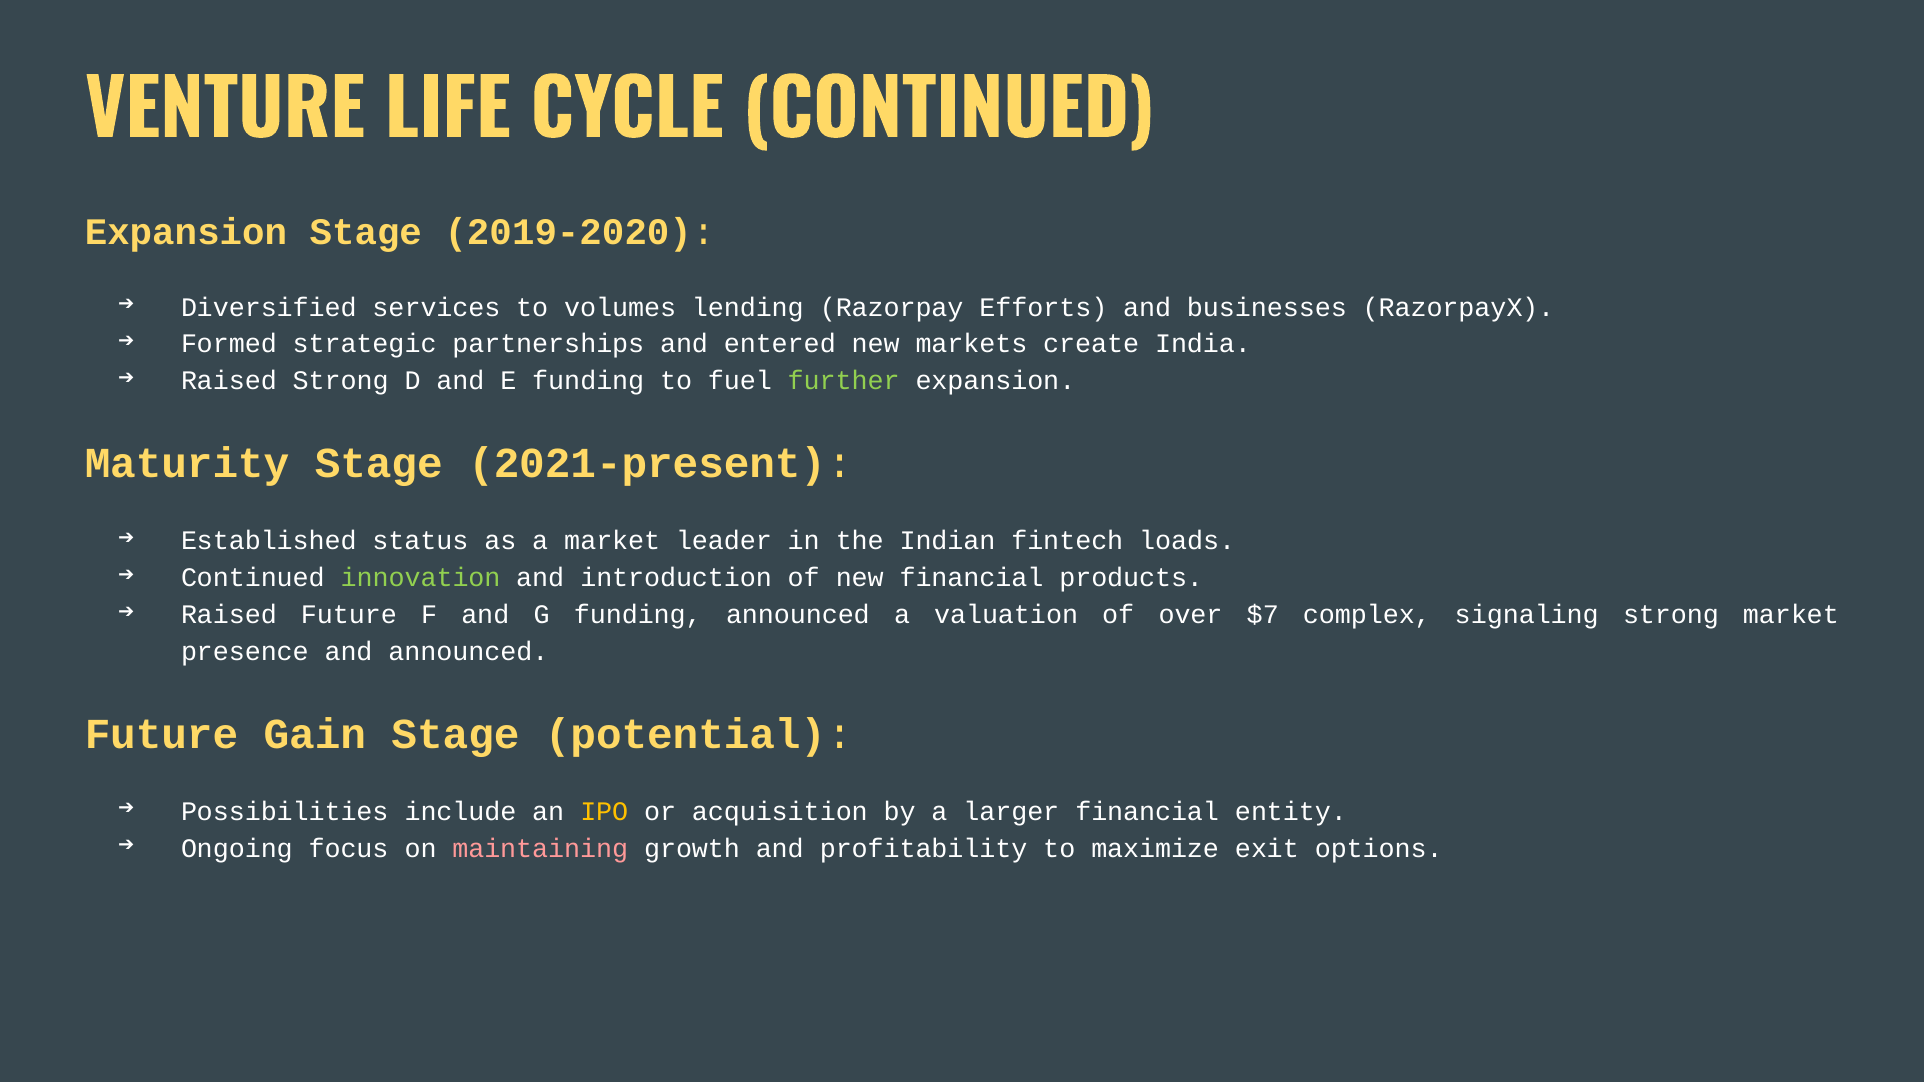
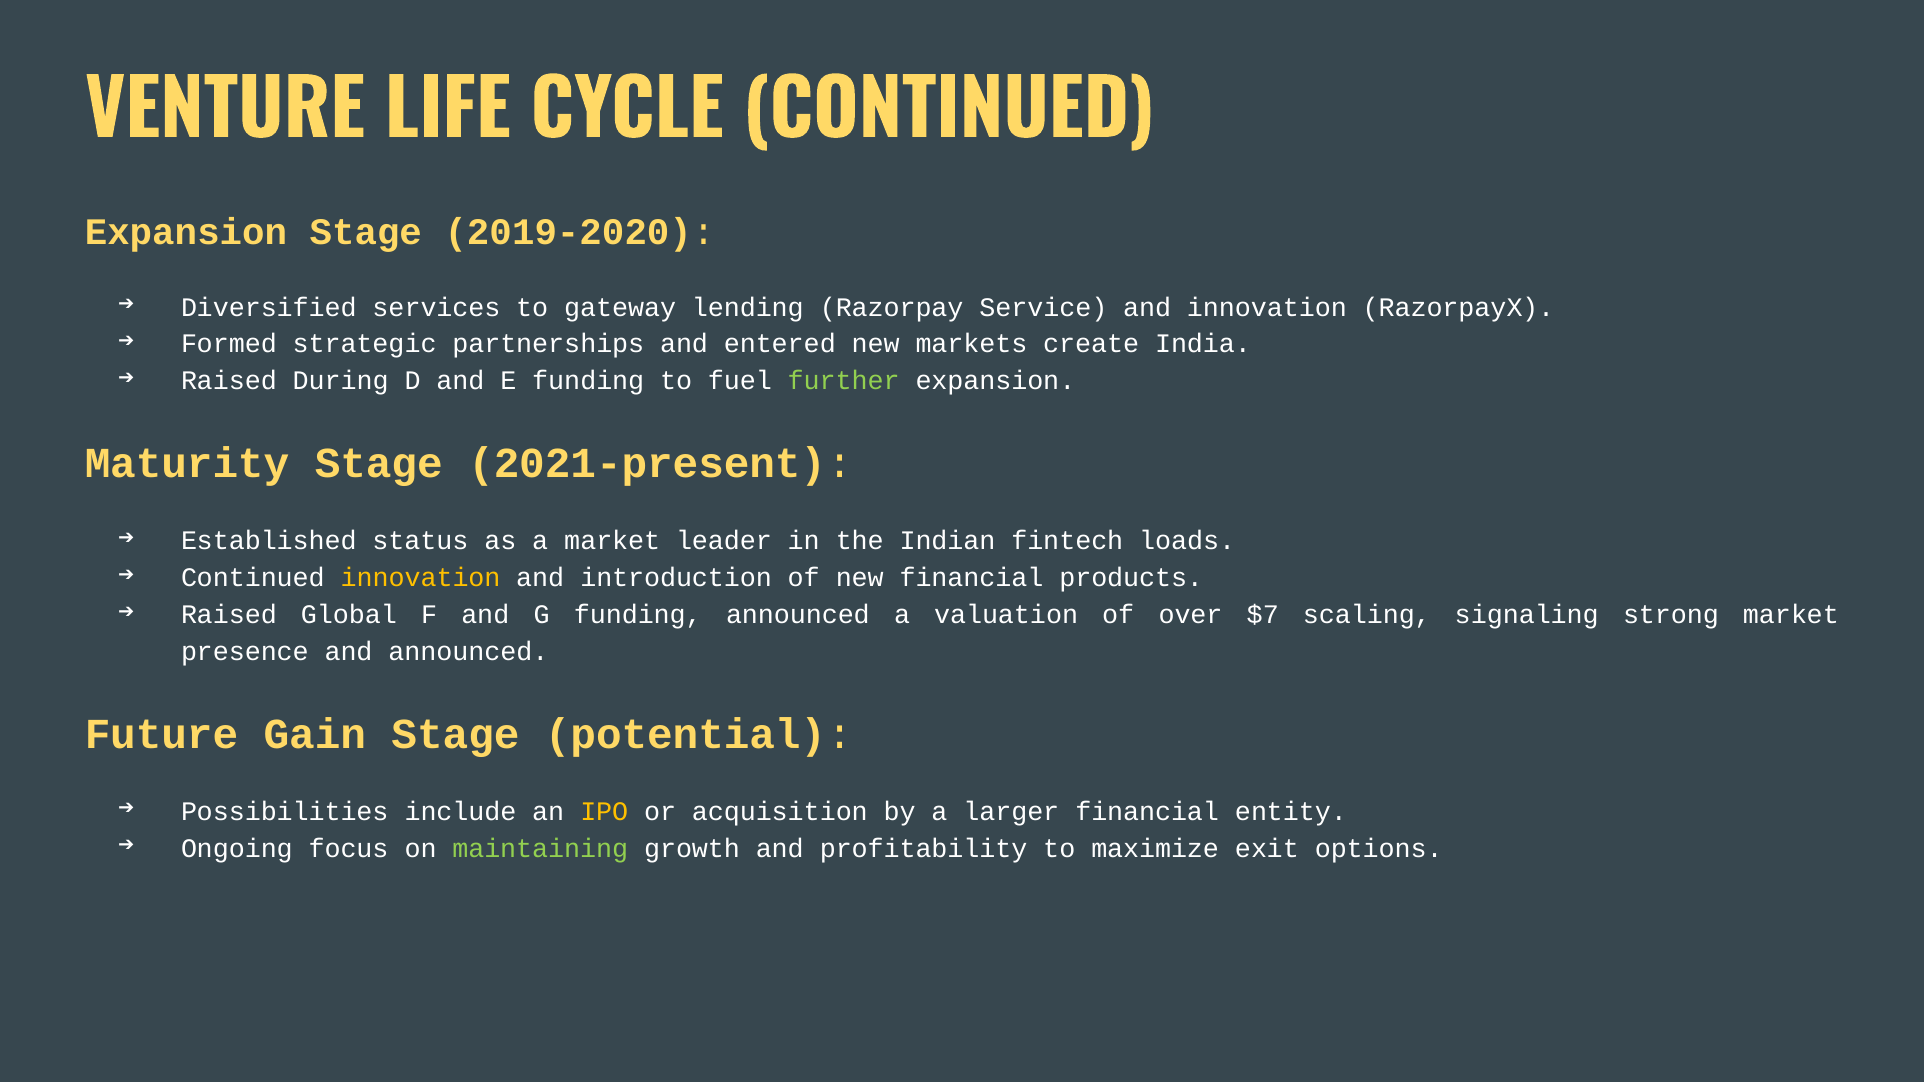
volumes: volumes -> gateway
Efforts: Efforts -> Service
and businesses: businesses -> innovation
Raised Strong: Strong -> During
innovation at (421, 578) colour: light green -> yellow
Raised Future: Future -> Global
complex: complex -> scaling
maintaining colour: pink -> light green
